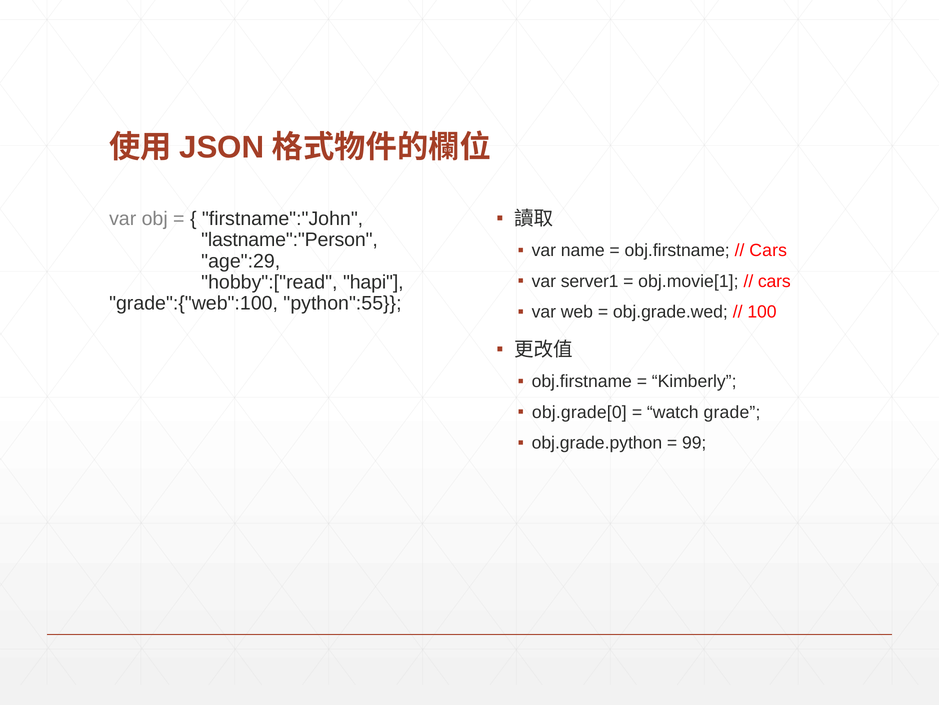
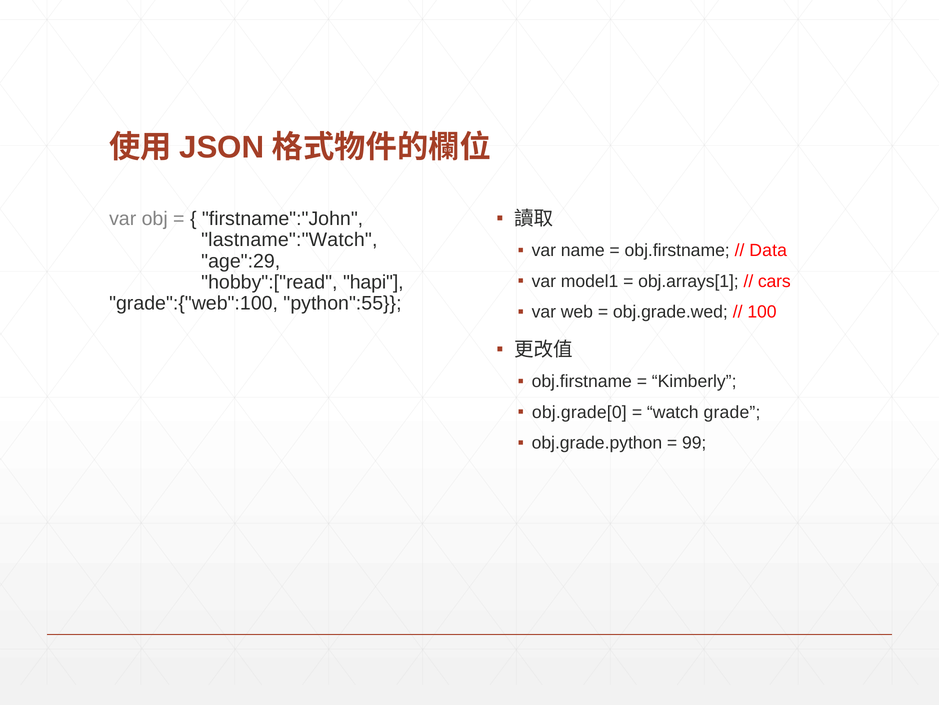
lastname":"Person: lastname":"Person -> lastname":"Watch
Cars at (768, 250): Cars -> Data
server1: server1 -> model1
obj.movie[1: obj.movie[1 -> obj.arrays[1
